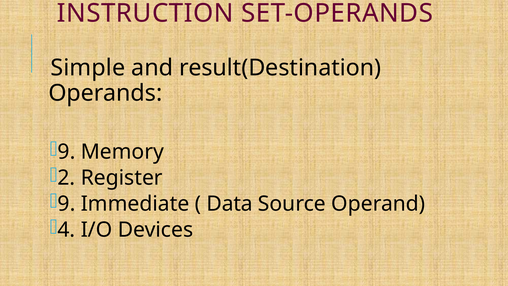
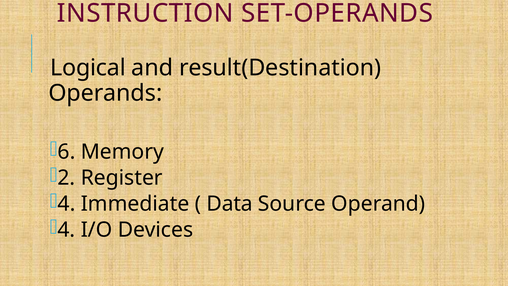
Simple: Simple -> Logical
9 at (66, 152): 9 -> 6
9 at (66, 204): 9 -> 4
